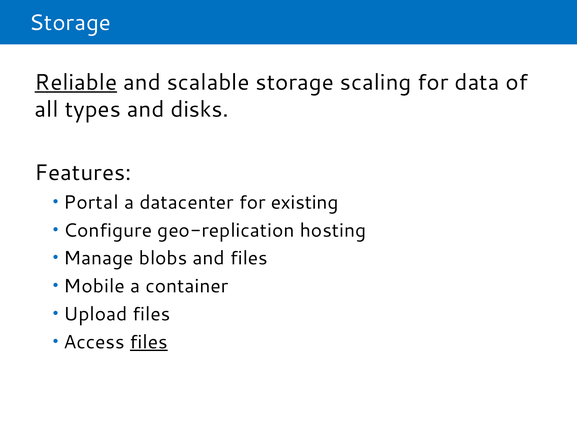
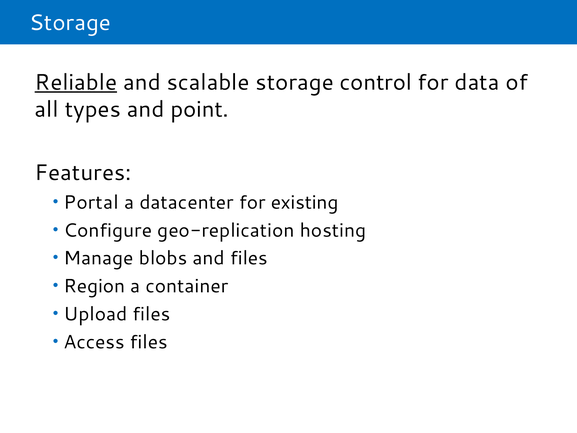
scaling: scaling -> control
disks: disks -> point
Mobile: Mobile -> Region
files at (149, 342) underline: present -> none
